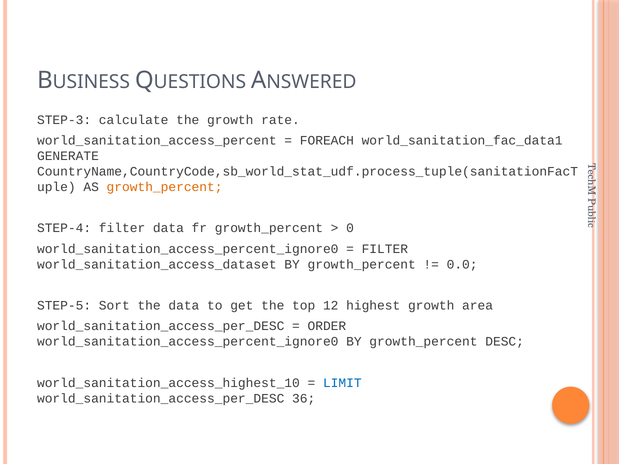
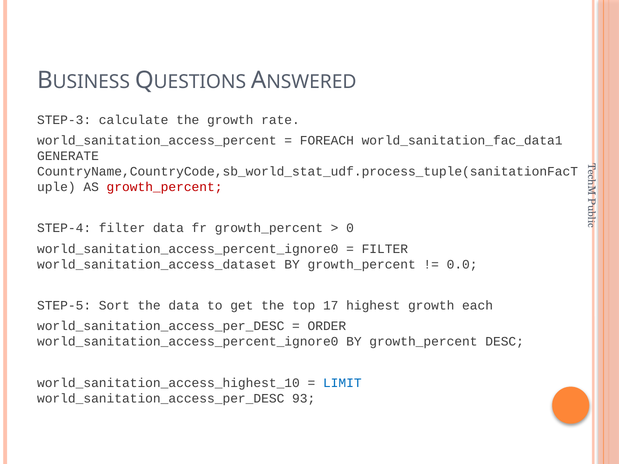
growth_percent at (165, 187) colour: orange -> red
12: 12 -> 17
area: area -> each
36: 36 -> 93
